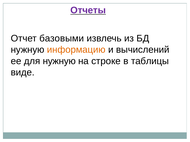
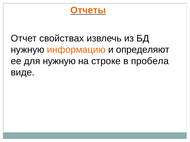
Отчеты colour: purple -> orange
базовыми: базовыми -> свойствах
вычислений: вычислений -> определяют
таблицы: таблицы -> пробела
